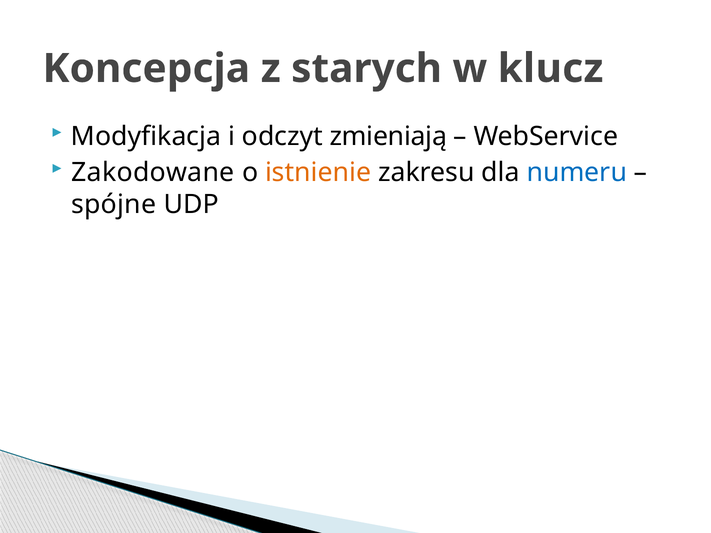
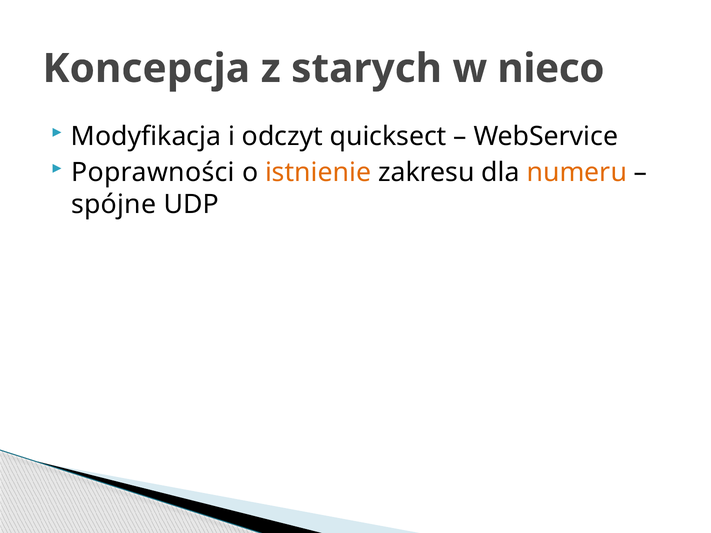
klucz: klucz -> nieco
zmieniają: zmieniają -> quicksect
Zakodowane: Zakodowane -> Poprawności
numeru colour: blue -> orange
